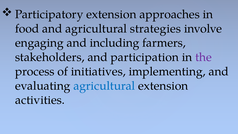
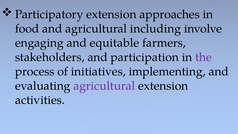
strategies: strategies -> including
including: including -> equitable
agricultural at (104, 86) colour: blue -> purple
